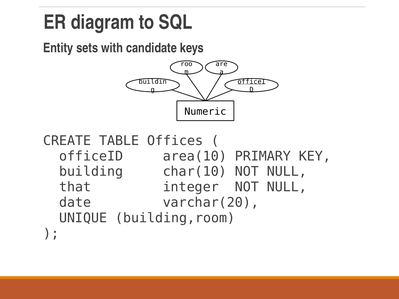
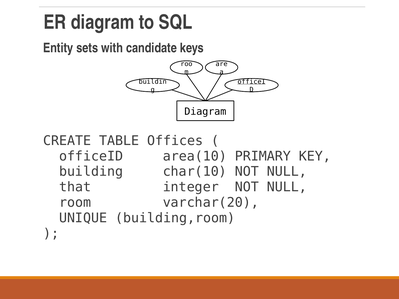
Numeric at (205, 112): Numeric -> Diagram
date: date -> room
